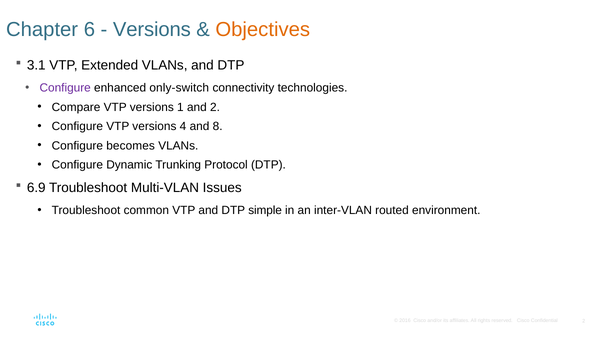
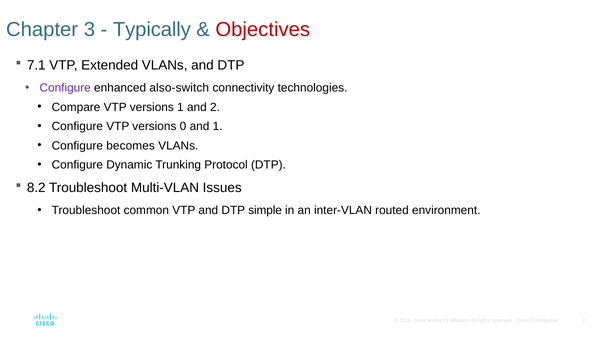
6: 6 -> 3
Versions at (152, 29): Versions -> Typically
Objectives colour: orange -> red
3.1: 3.1 -> 7.1
only-switch: only-switch -> also-switch
4: 4 -> 0
and 8: 8 -> 1
6.9: 6.9 -> 8.2
